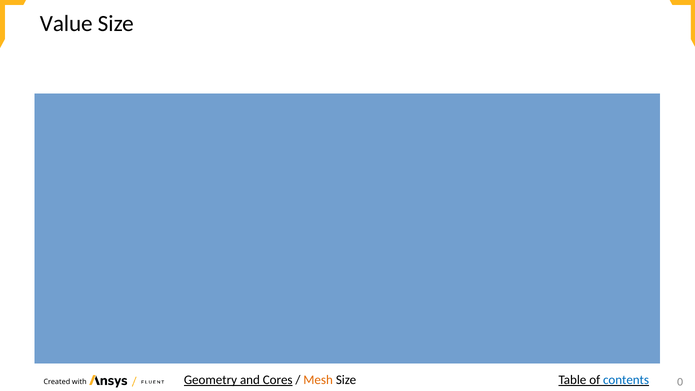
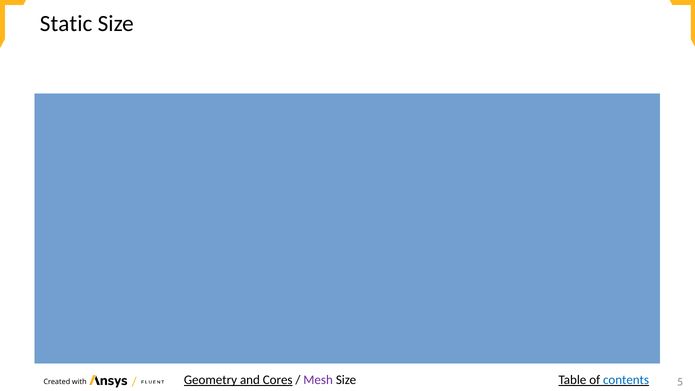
Value: Value -> Static
Mesh colour: orange -> purple
0: 0 -> 5
